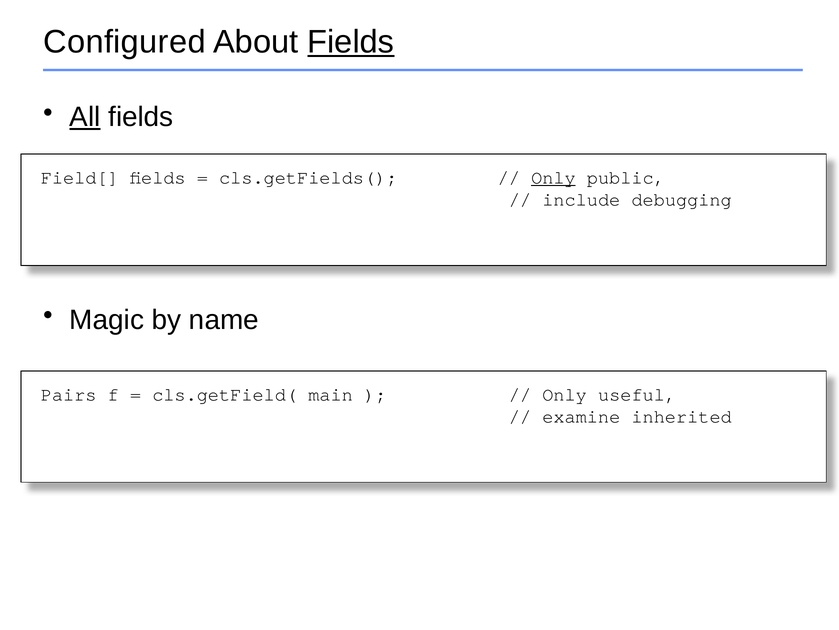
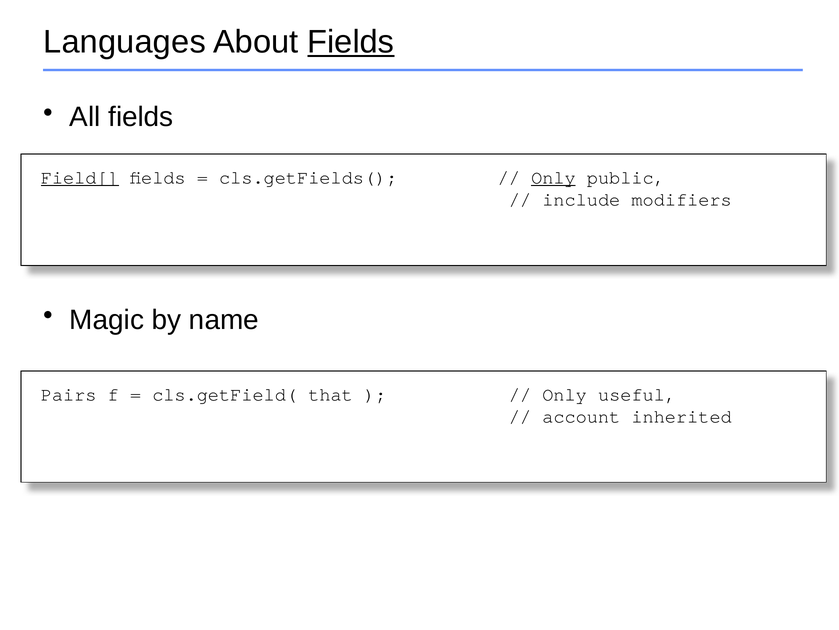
Configured: Configured -> Languages
All underline: present -> none
Field[ underline: none -> present
debugging: debugging -> modifiers
main: main -> that
examine: examine -> account
